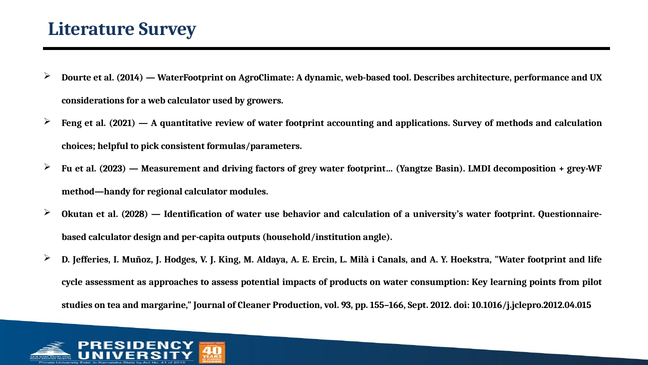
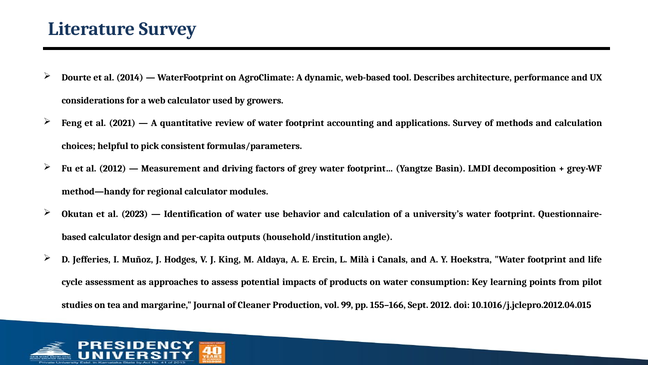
al 2023: 2023 -> 2012
2028: 2028 -> 2023
93: 93 -> 99
